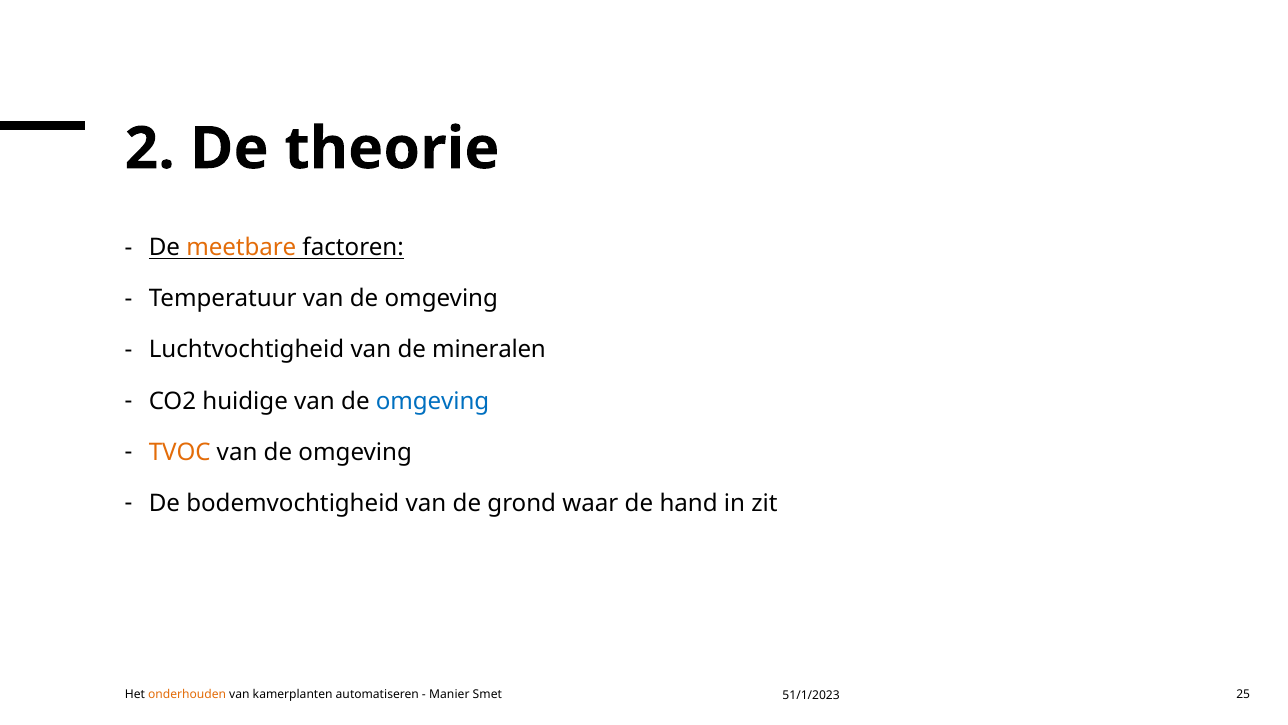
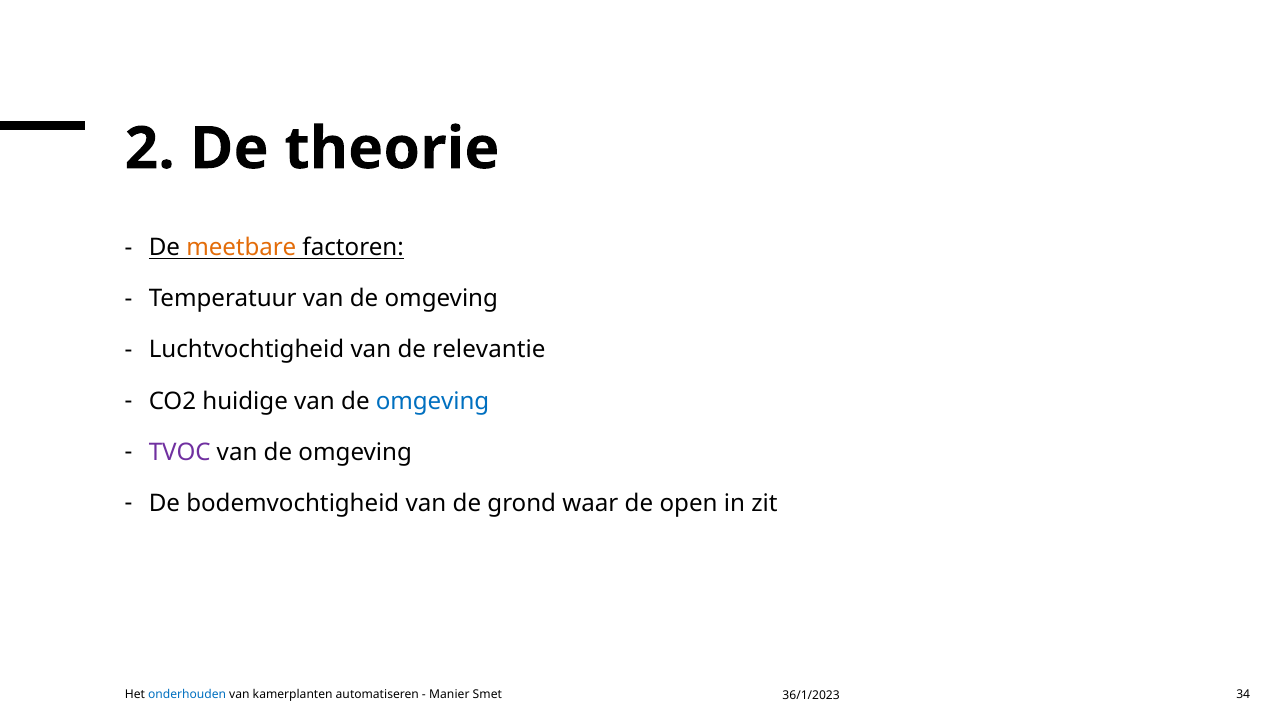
mineralen: mineralen -> relevantie
TVOC colour: orange -> purple
hand: hand -> open
onderhouden colour: orange -> blue
25: 25 -> 34
51/1/2023: 51/1/2023 -> 36/1/2023
